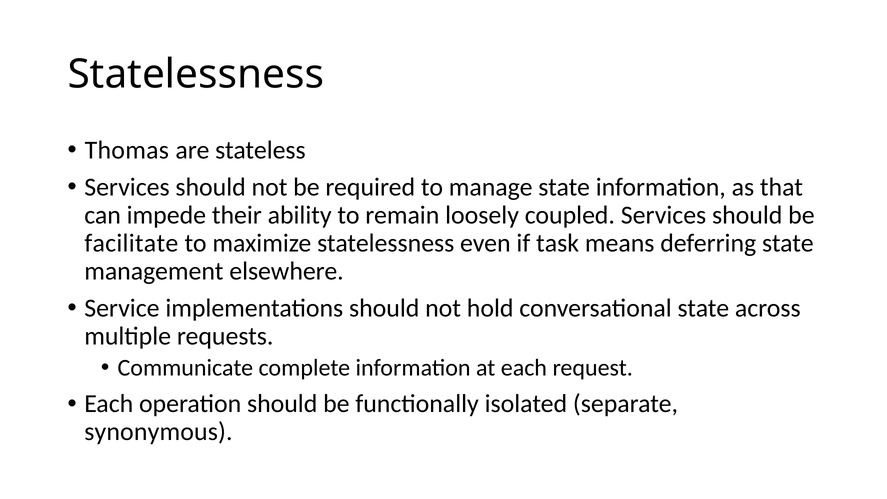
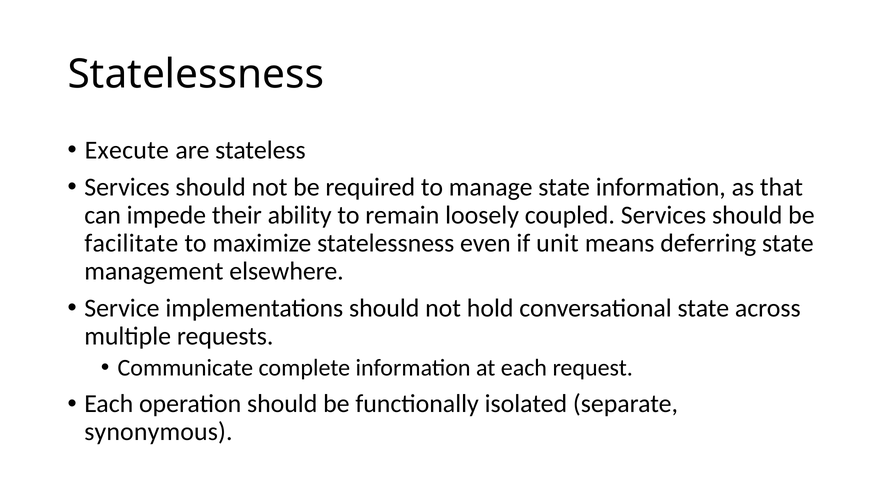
Thomas: Thomas -> Execute
task: task -> unit
